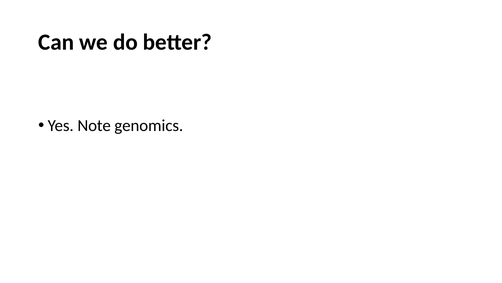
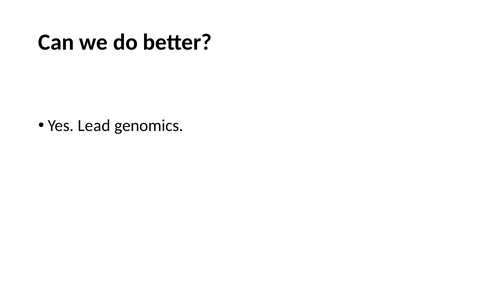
Note: Note -> Lead
